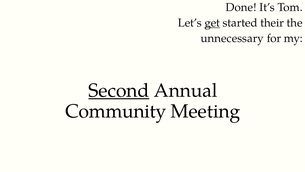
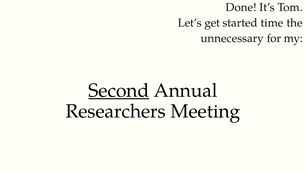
get underline: present -> none
their: their -> time
Community: Community -> Researchers
